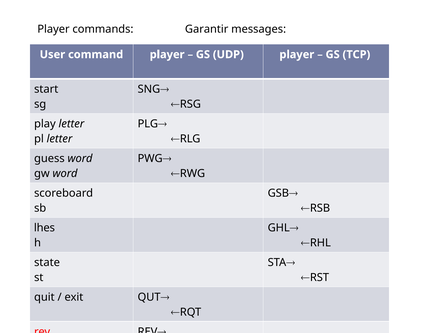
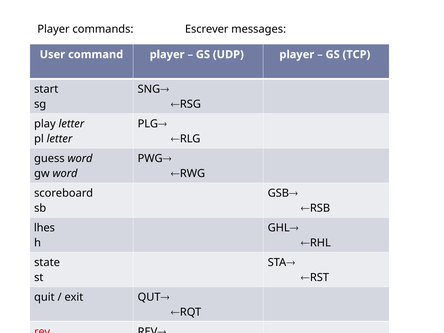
Garantir: Garantir -> Escrever
